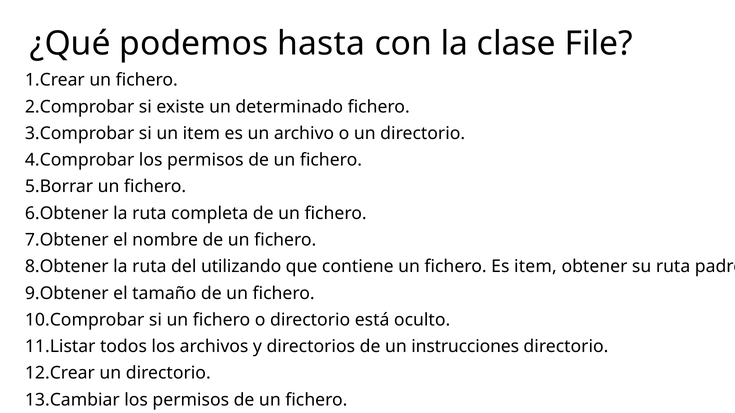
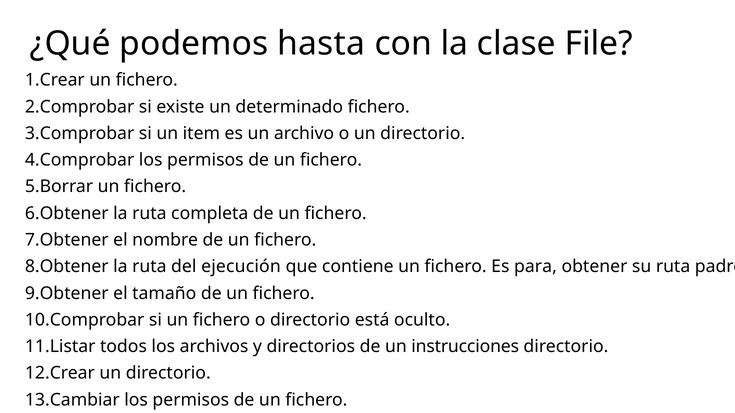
utilizando: utilizando -> ejecución
Es item: item -> para
